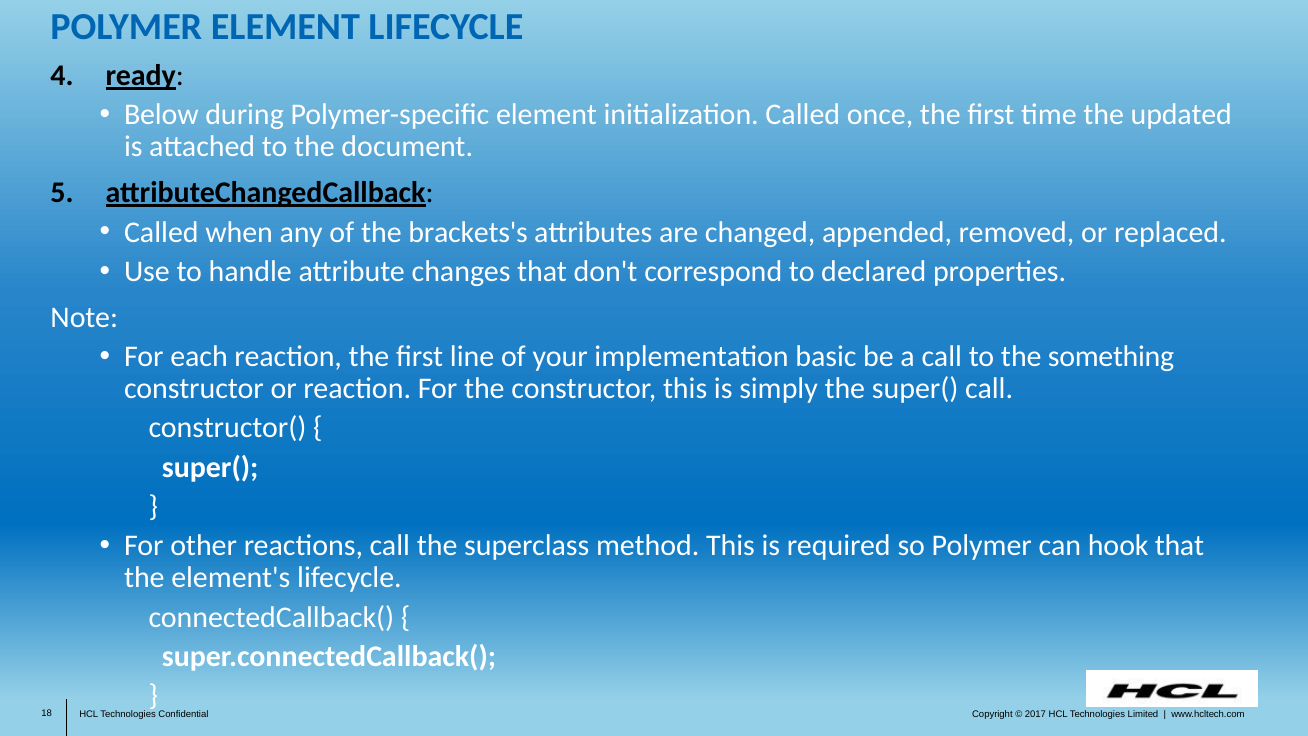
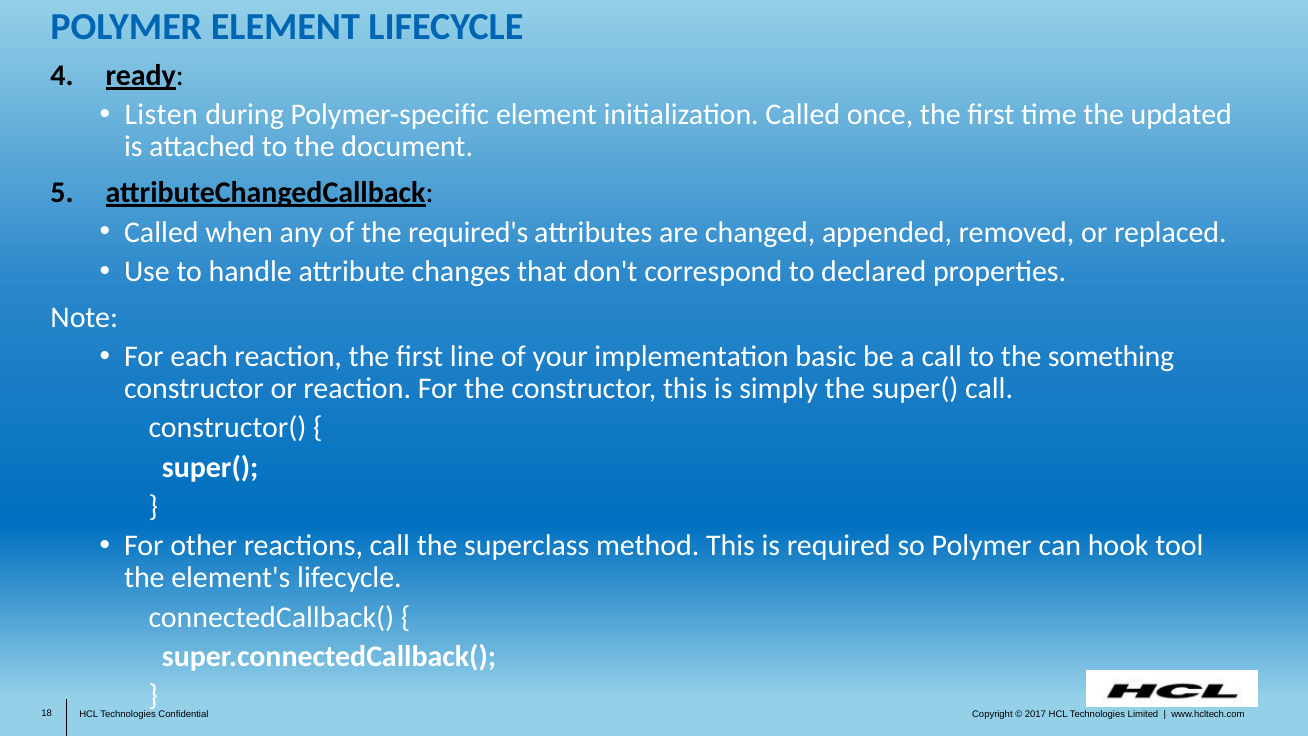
Below: Below -> Listen
brackets's: brackets's -> required's
hook that: that -> tool
